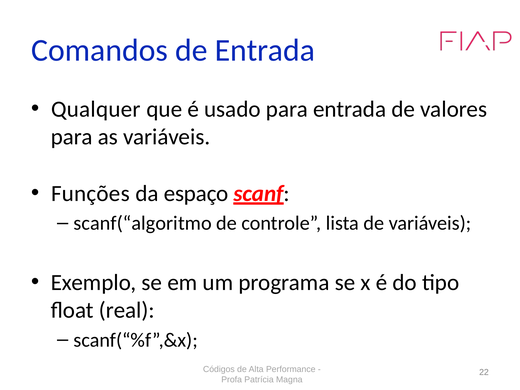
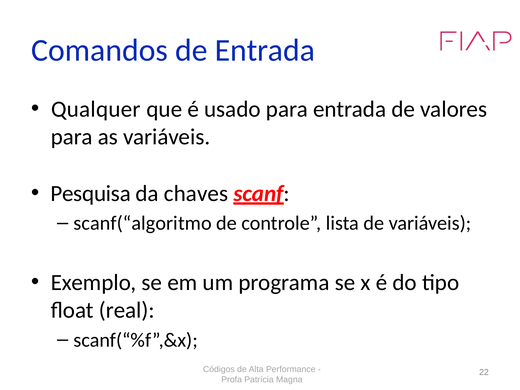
Funções: Funções -> Pesquisa
espaço: espaço -> chaves
